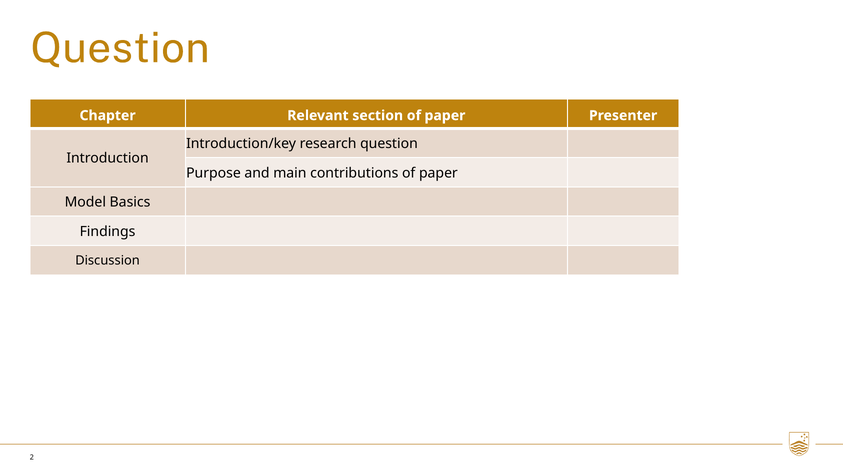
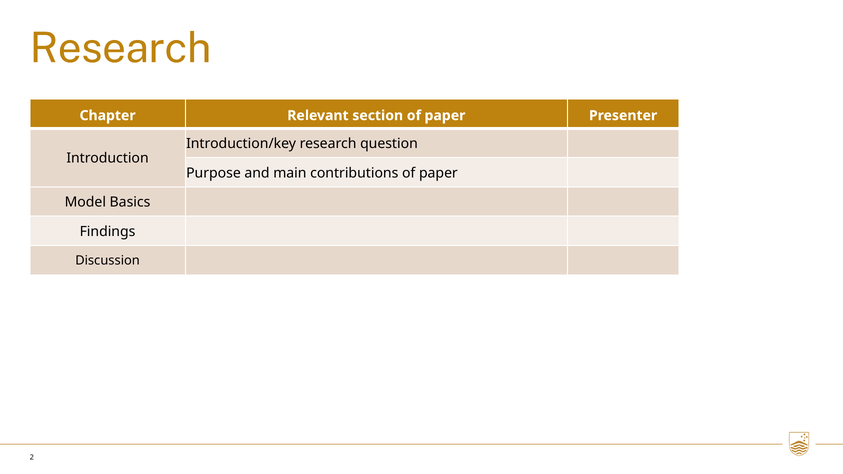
Question at (120, 48): Question -> Research
